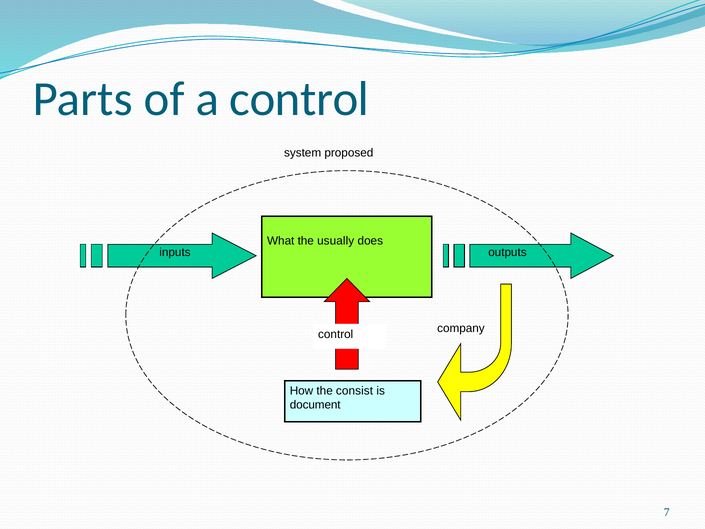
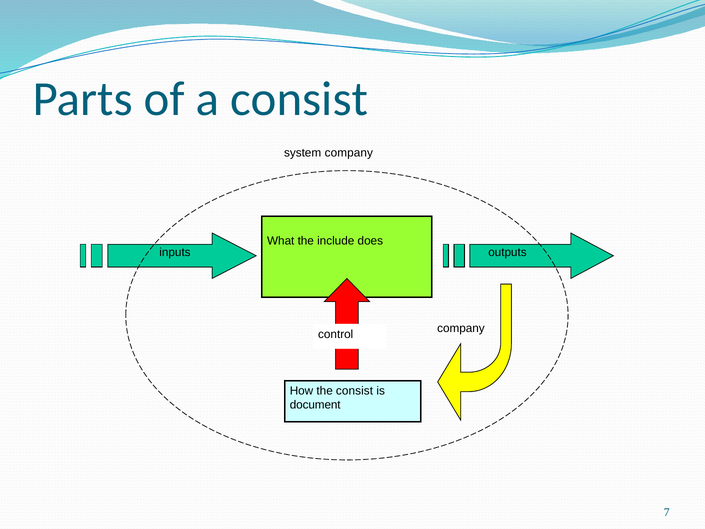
a control: control -> consist
system proposed: proposed -> company
usually: usually -> include
